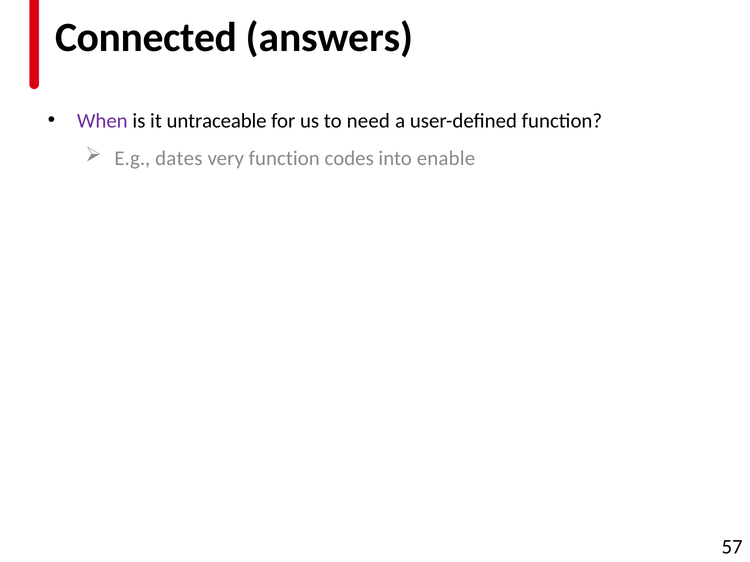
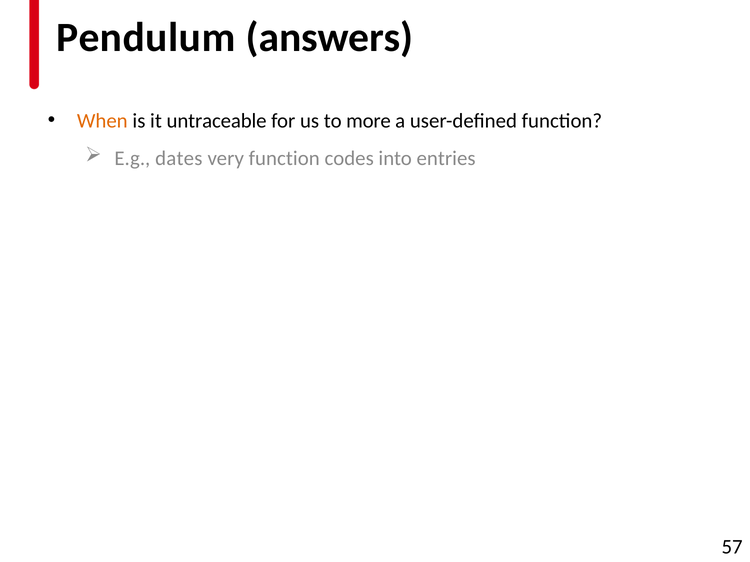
Connected: Connected -> Pendulum
When colour: purple -> orange
need: need -> more
enable: enable -> entries
